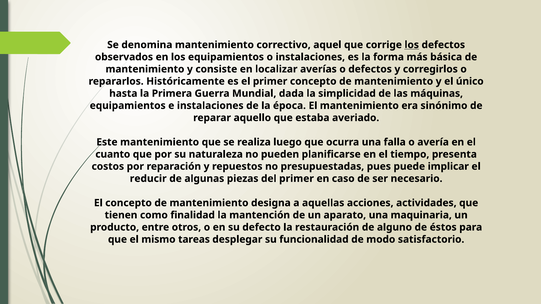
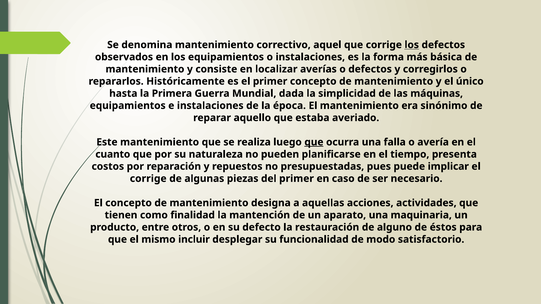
que at (314, 142) underline: none -> present
reducir at (148, 179): reducir -> corrige
tareas: tareas -> incluir
